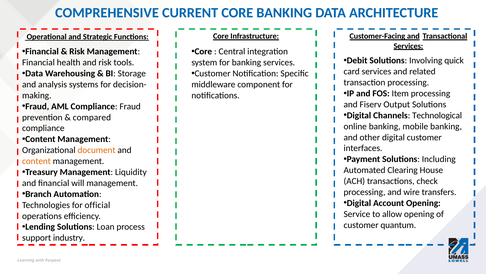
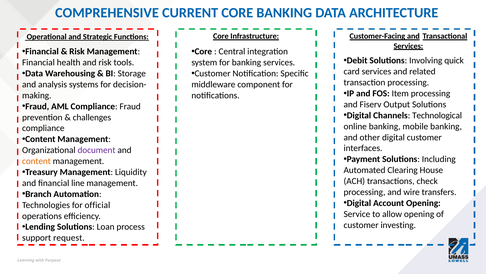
compared: compared -> challenges
document colour: orange -> purple
will: will -> line
quantum: quantum -> investing
industry: industry -> request
